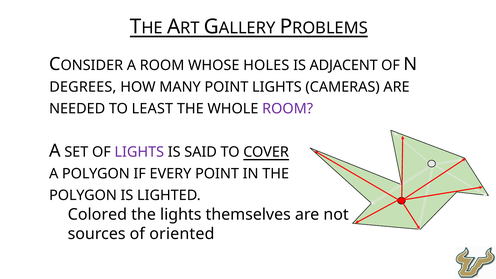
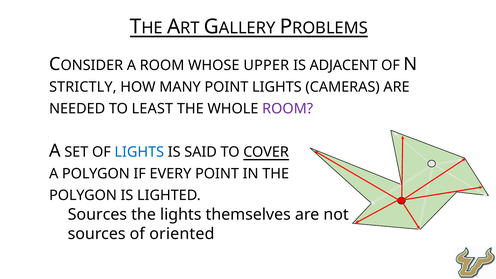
HOLES: HOLES -> UPPER
DEGREES: DEGREES -> STRICTLY
LIGHTS at (139, 152) colour: purple -> blue
Colored at (97, 215): Colored -> Sources
